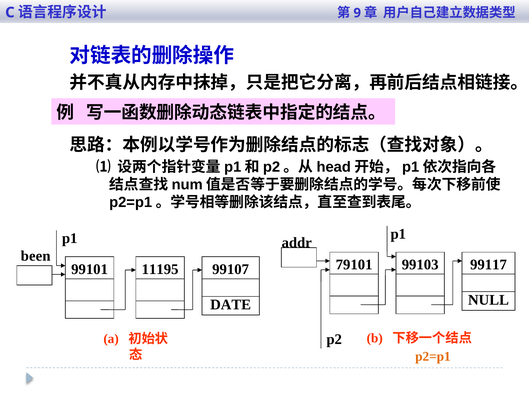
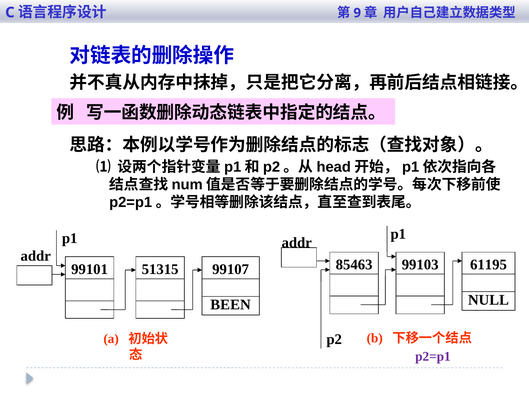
been at (36, 256): been -> addr
79101: 79101 -> 85463
99117: 99117 -> 61195
11195: 11195 -> 51315
DATE: DATE -> BEEN
p2=p1 colour: orange -> purple
